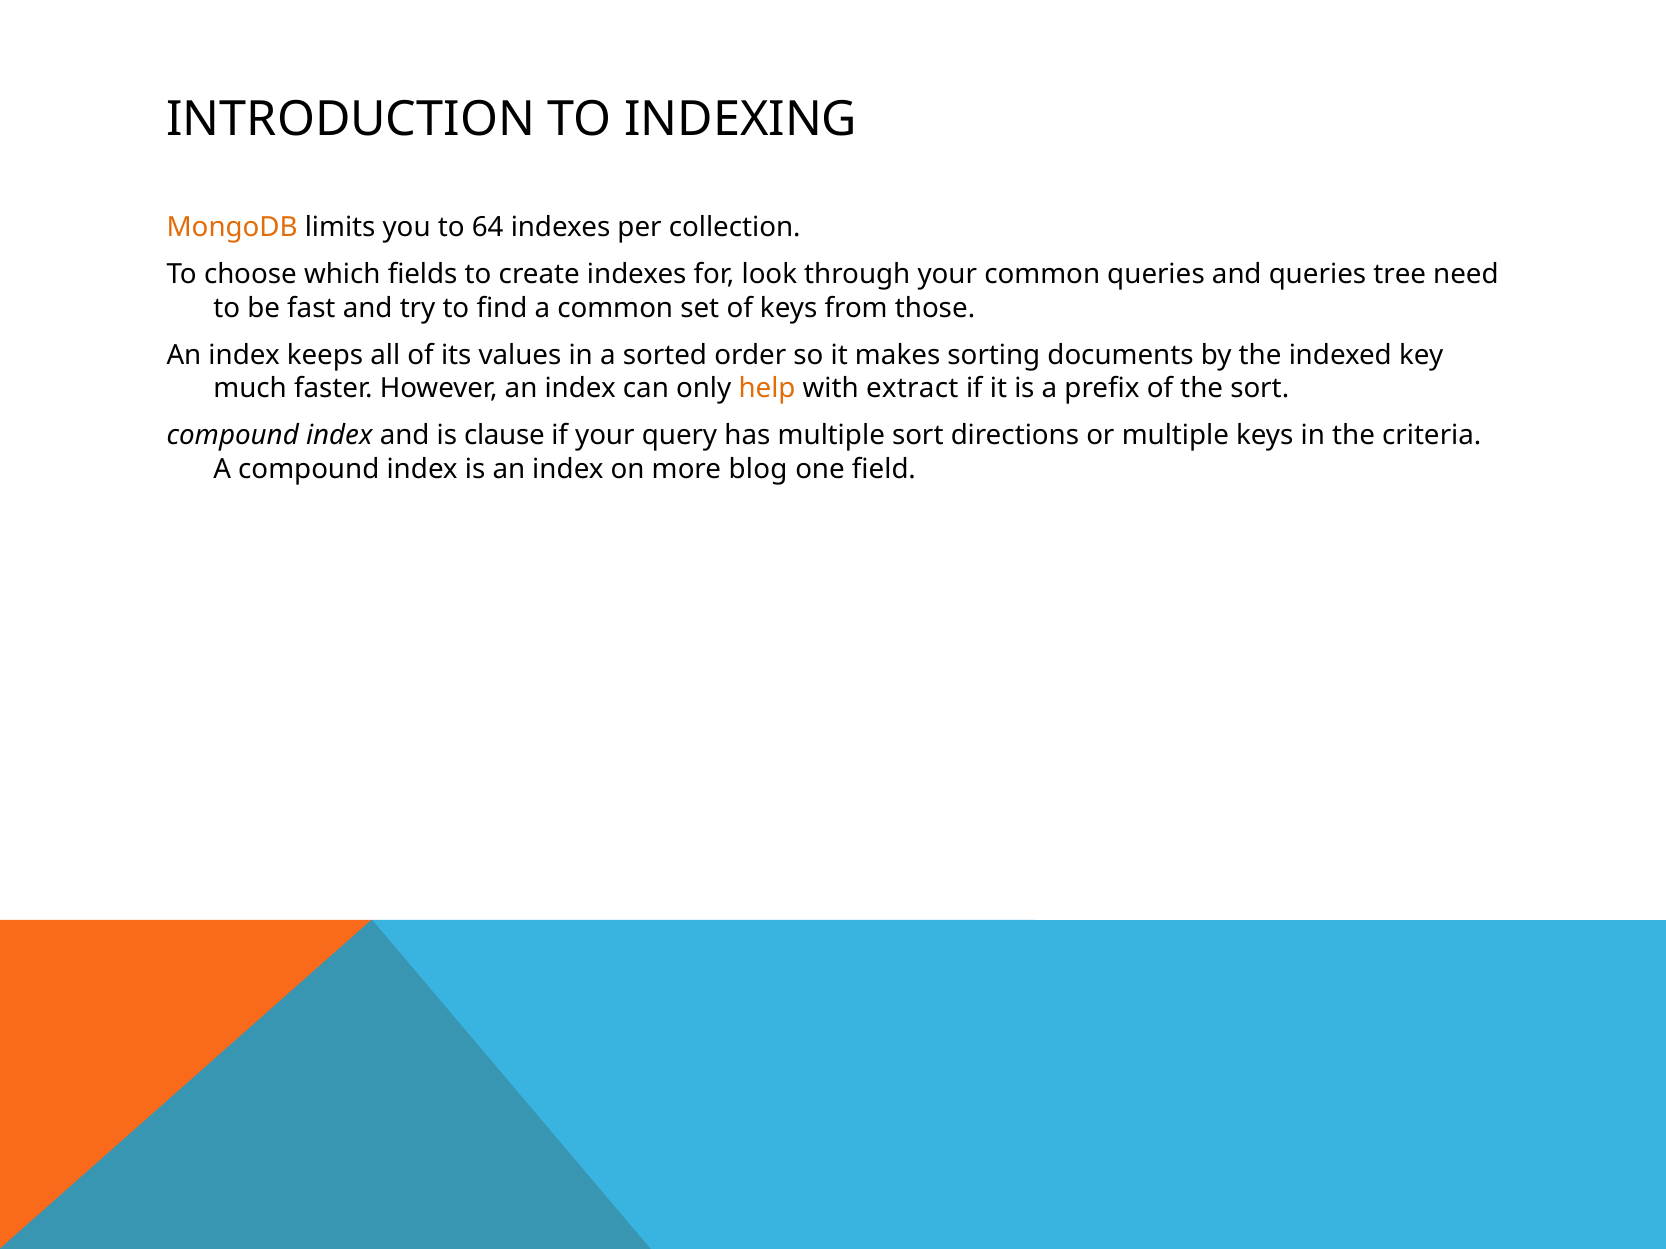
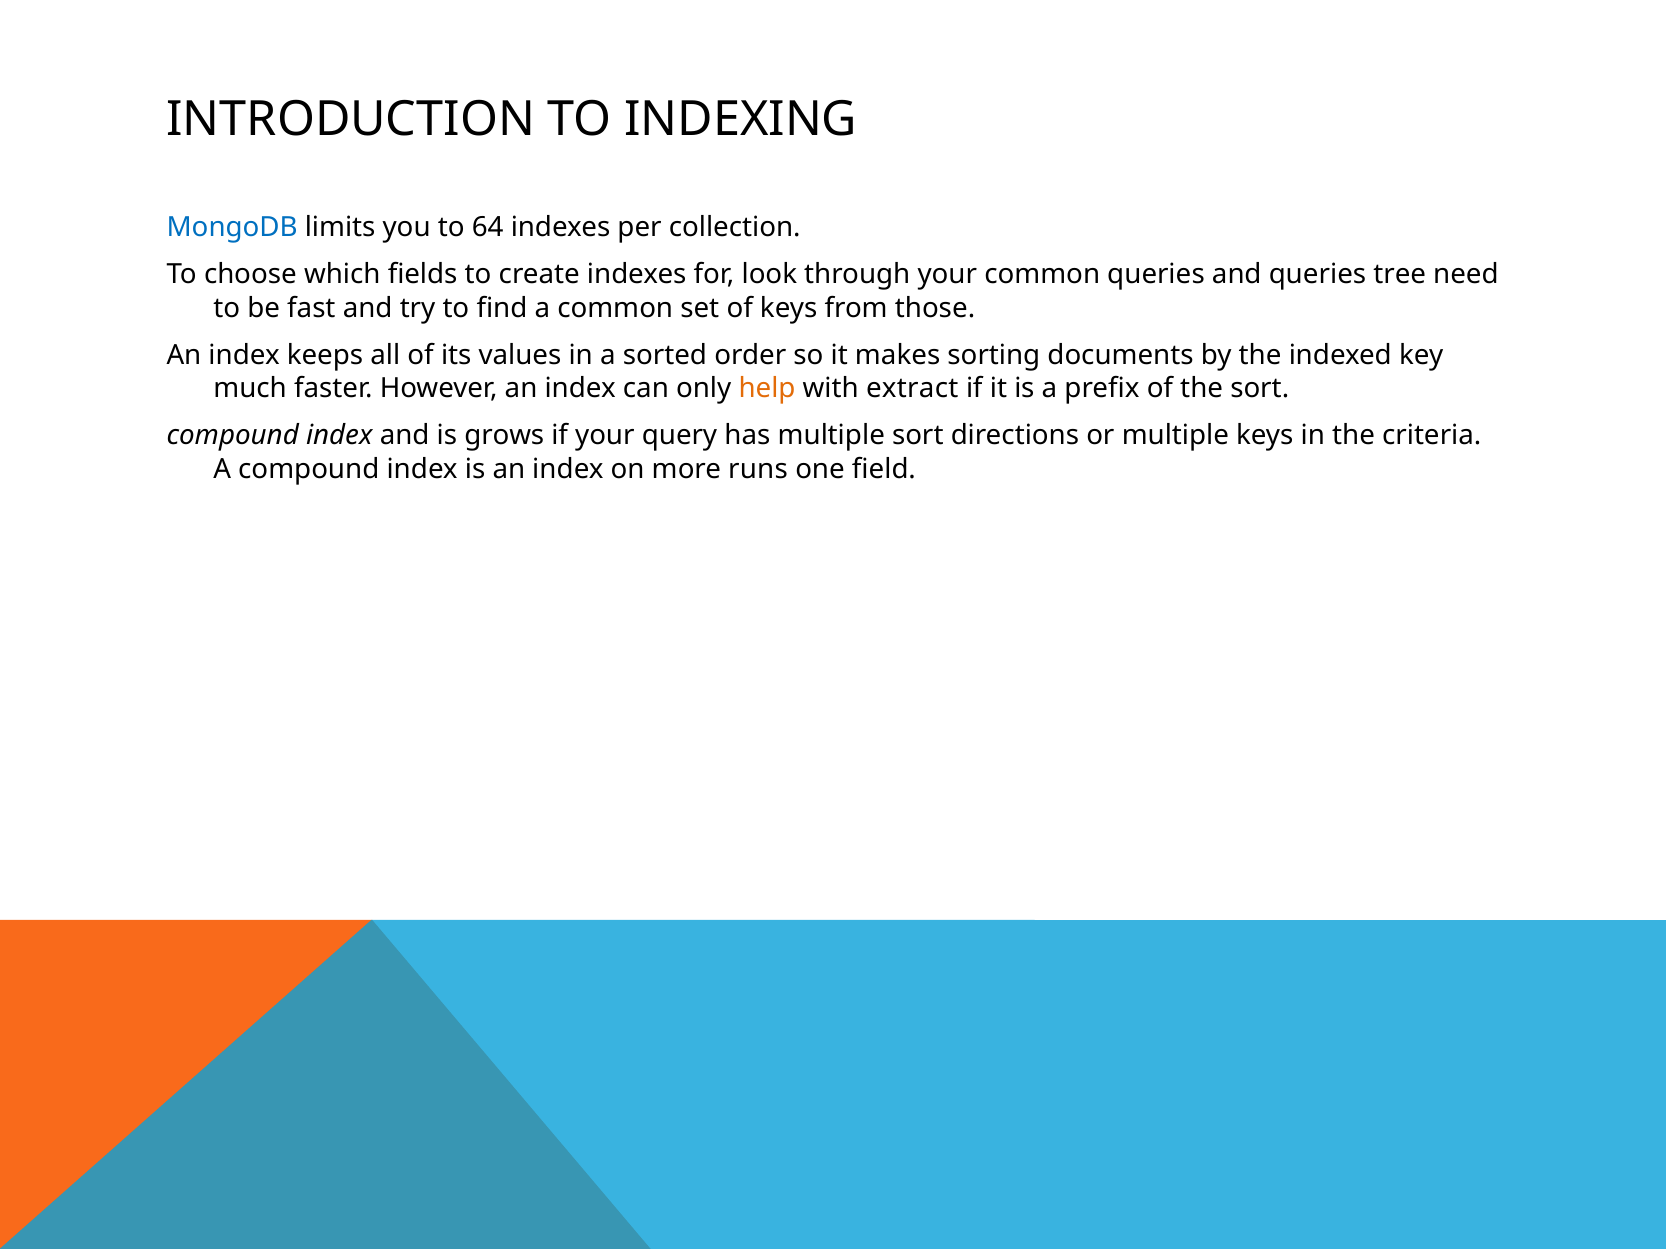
MongoDB colour: orange -> blue
clause: clause -> grows
blog: blog -> runs
